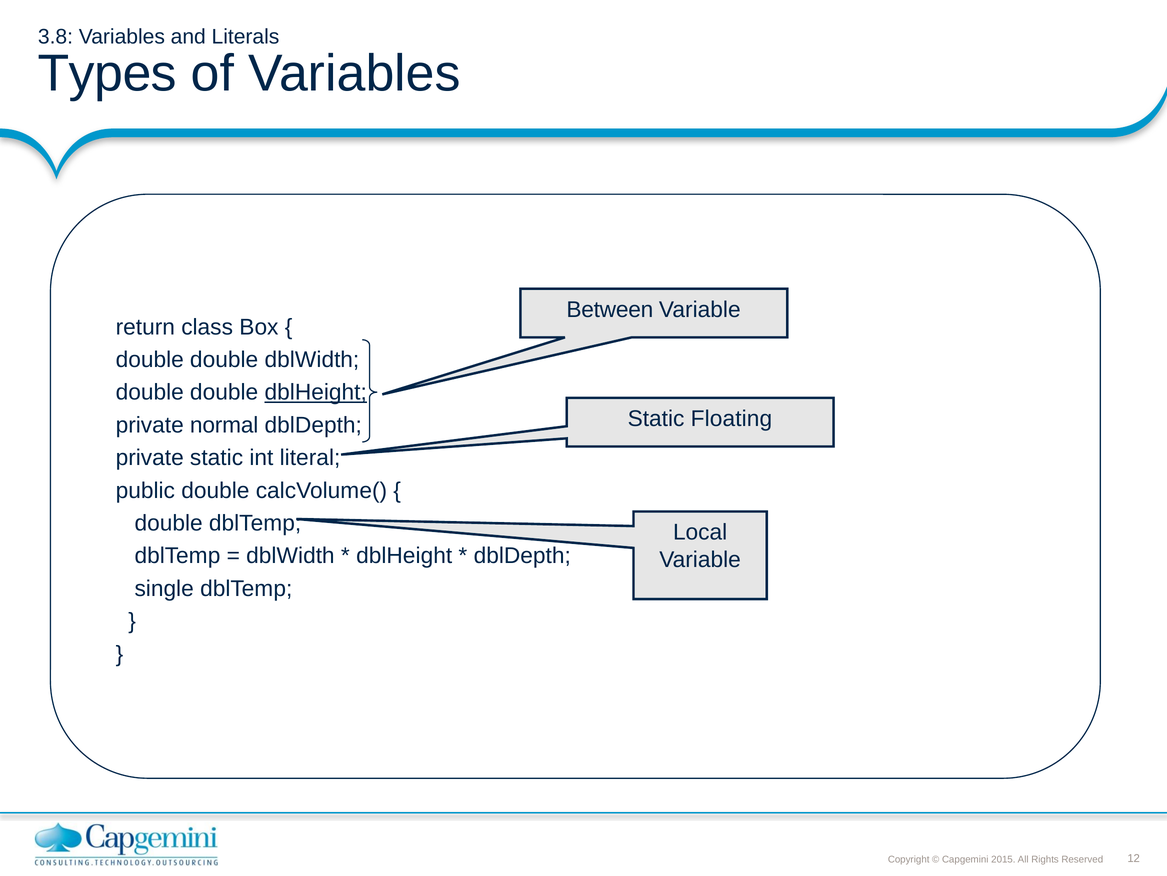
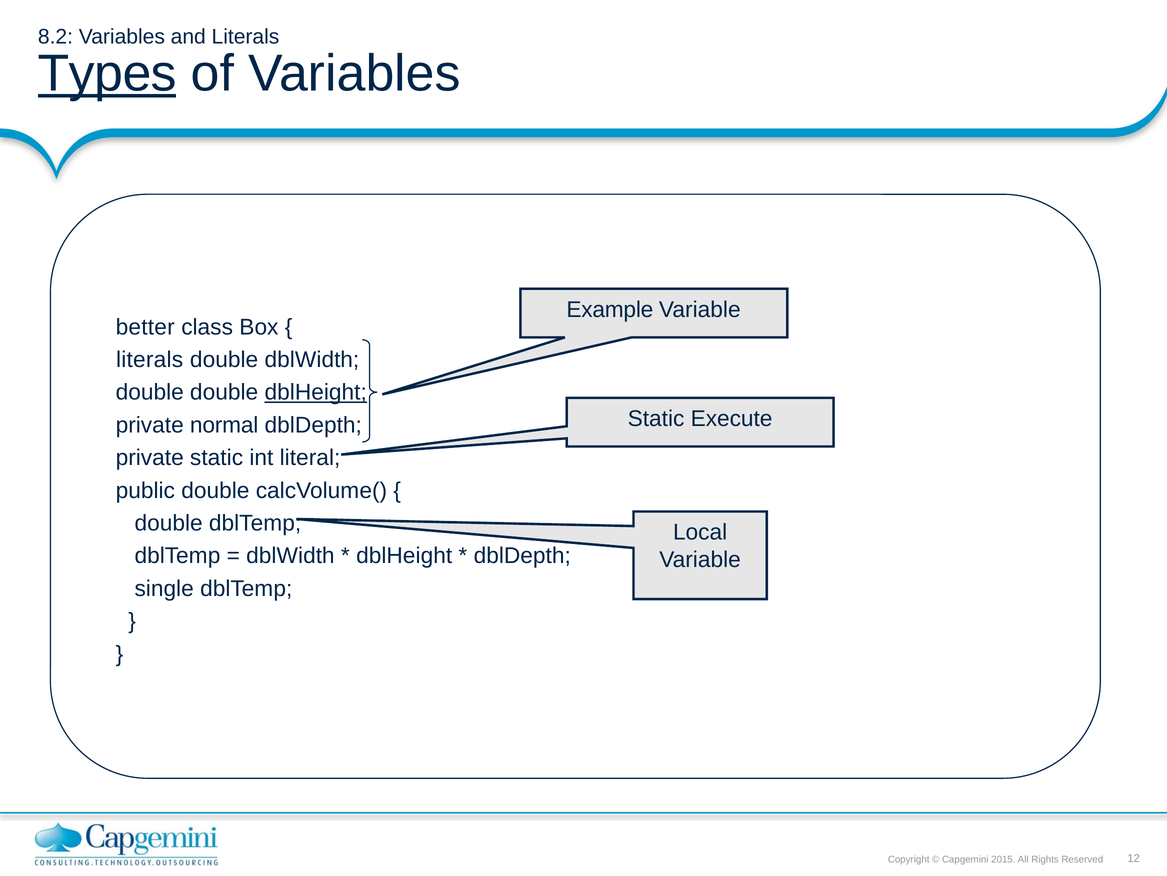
3.8: 3.8 -> 8.2
Types underline: none -> present
Between: Between -> Example
return: return -> better
double at (150, 359): double -> literals
Floating: Floating -> Execute
